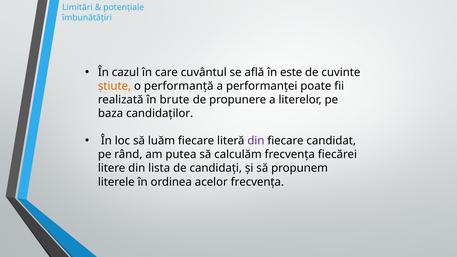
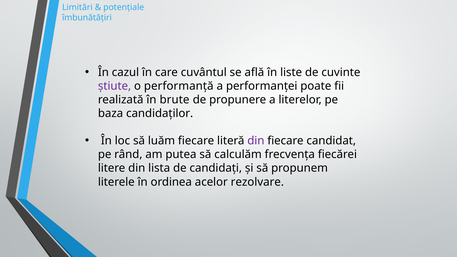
este: este -> liste
știute colour: orange -> purple
acelor frecvența: frecvența -> rezolvare
